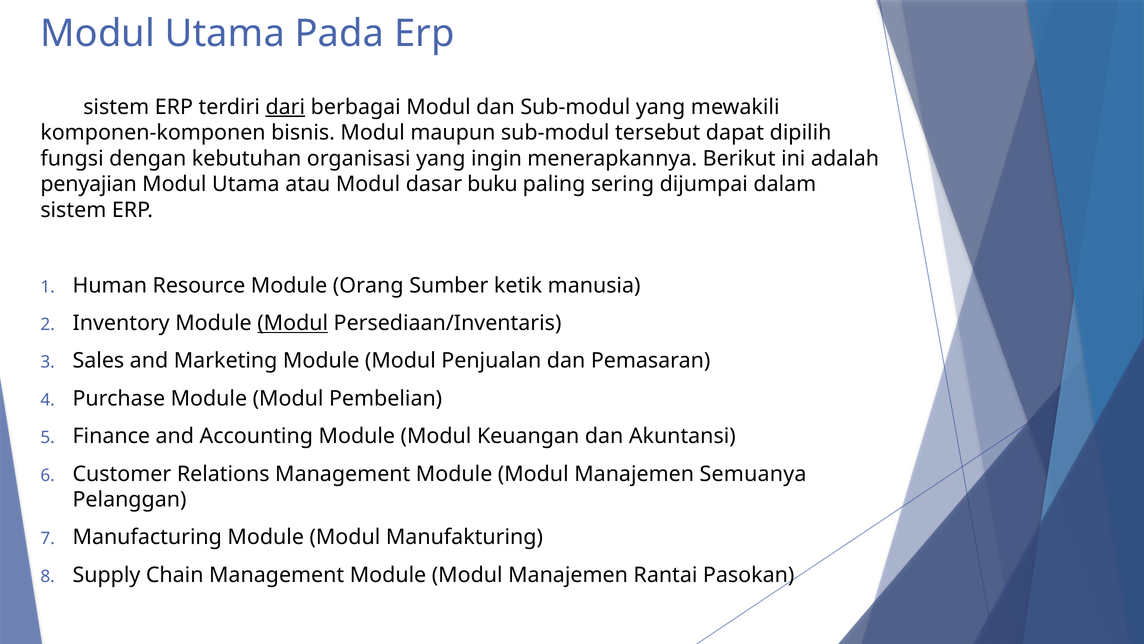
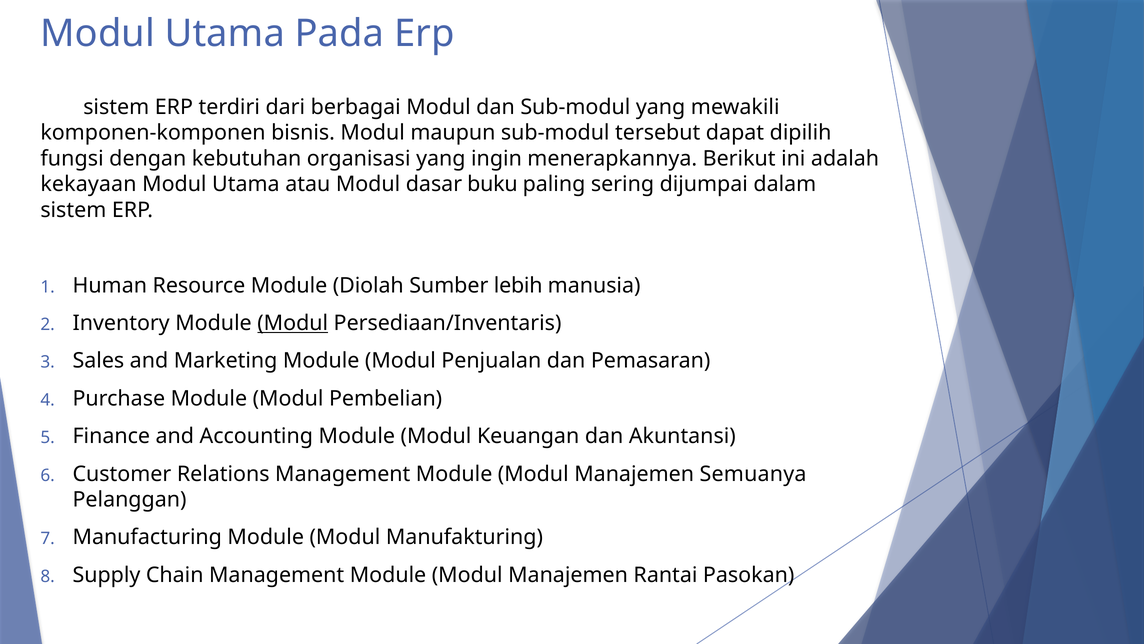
dari underline: present -> none
penyajian: penyajian -> kekayaan
Orang: Orang -> Diolah
ketik: ketik -> lebih
